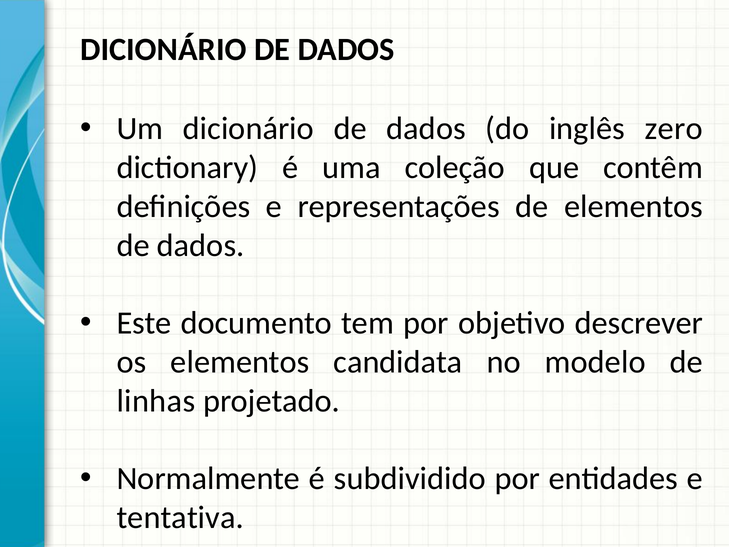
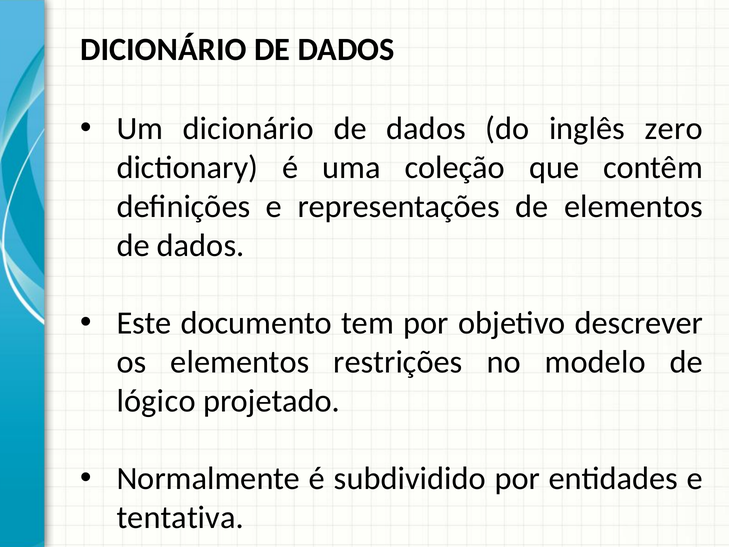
candidata: candidata -> restrições
linhas: linhas -> lógico
